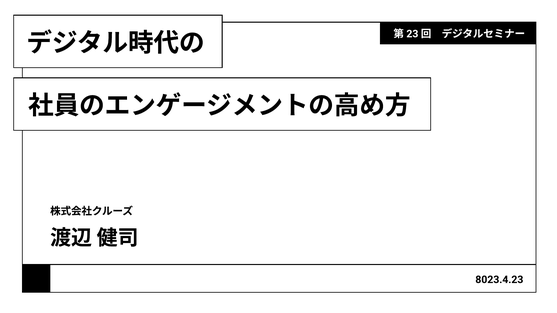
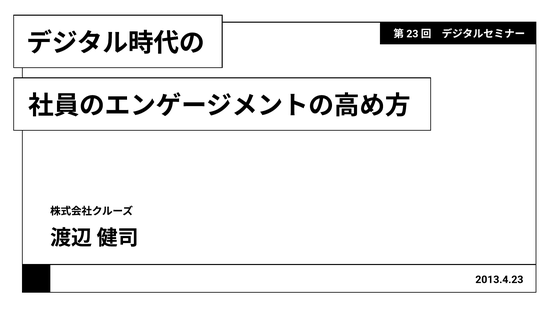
8023.4.23: 8023.4.23 -> 2013.4.23
